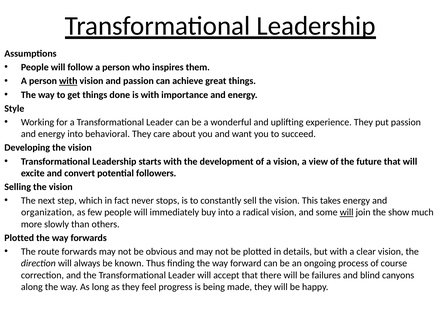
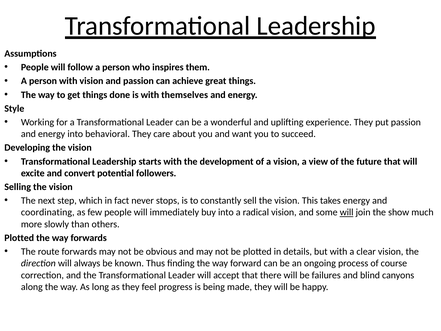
with at (68, 81) underline: present -> none
importance: importance -> themselves
organization: organization -> coordinating
